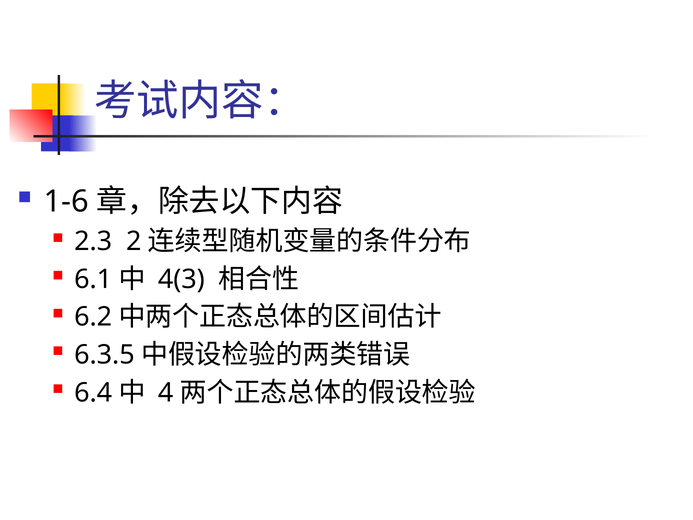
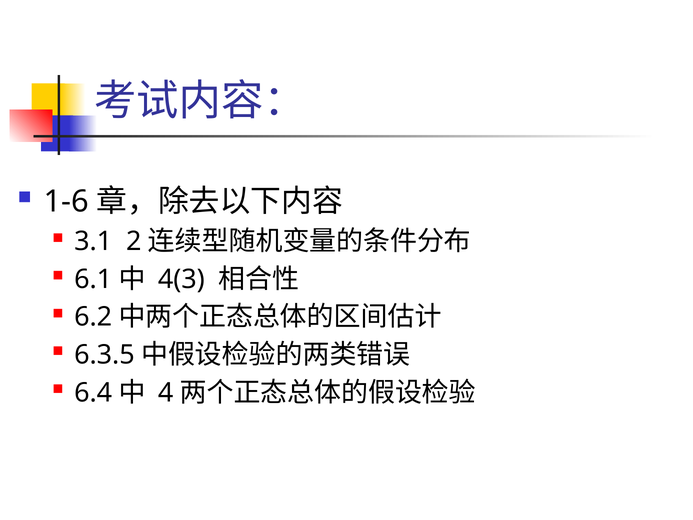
2.3: 2.3 -> 3.1
